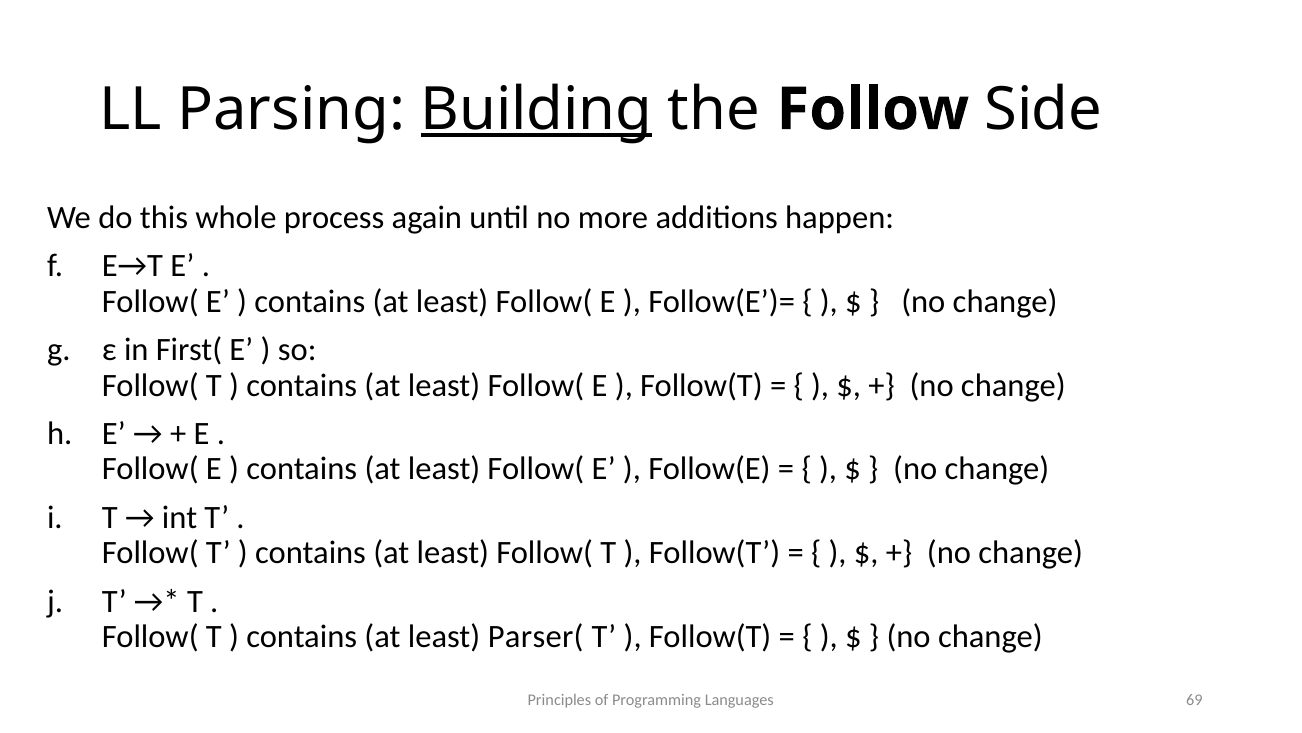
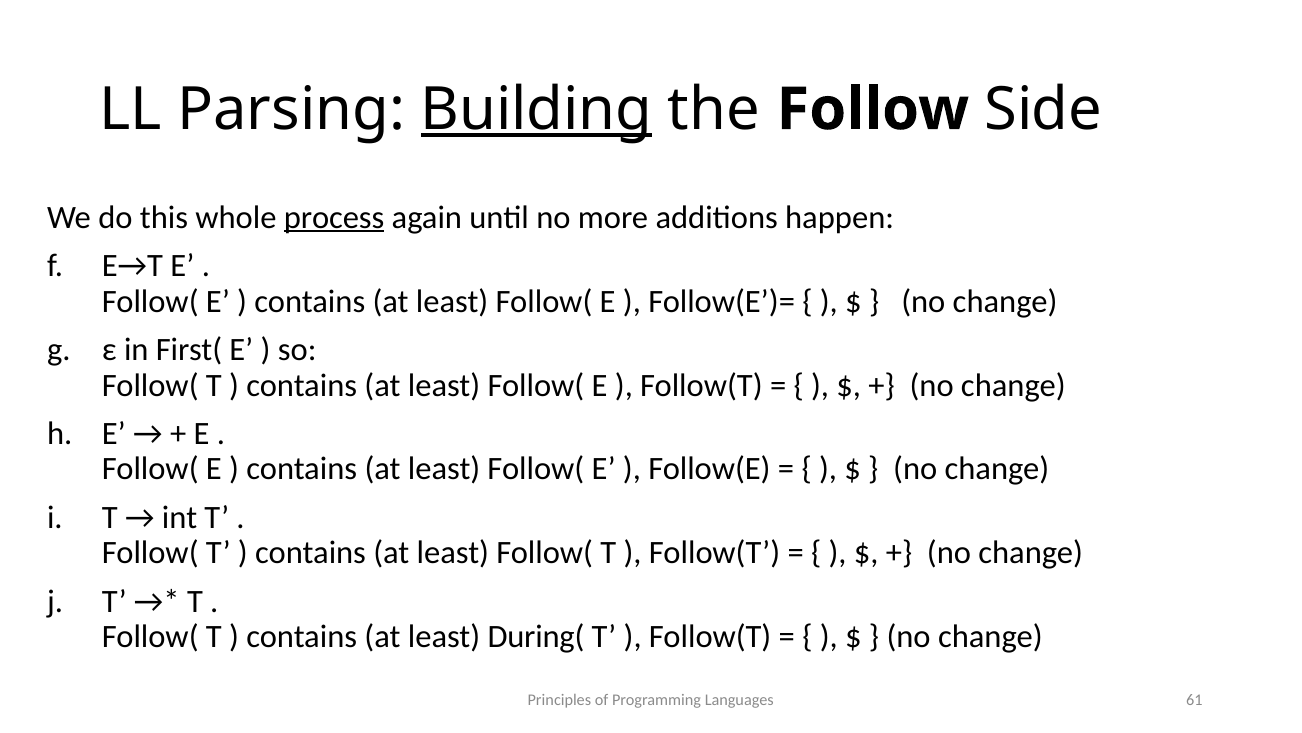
process underline: none -> present
Parser(: Parser( -> During(
69: 69 -> 61
